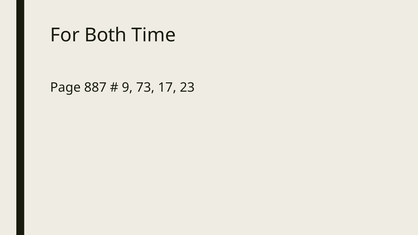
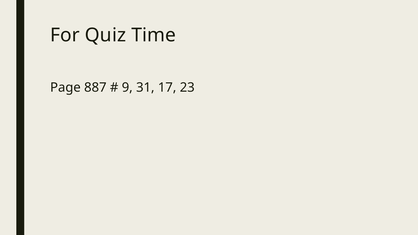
Both: Both -> Quiz
73: 73 -> 31
